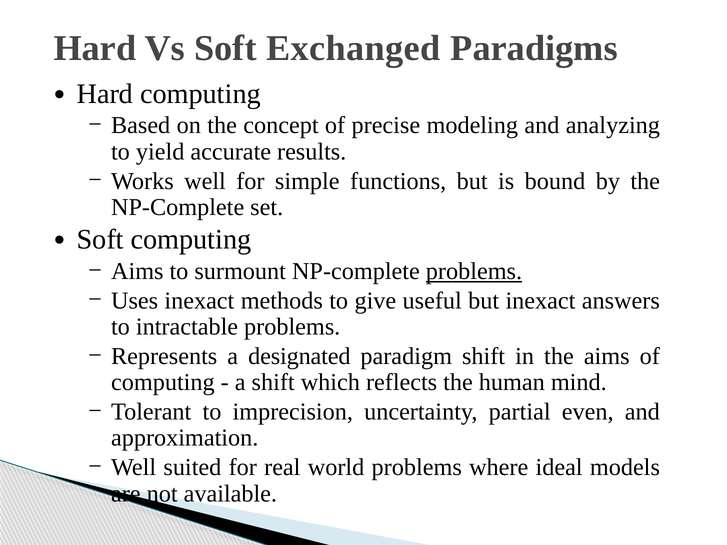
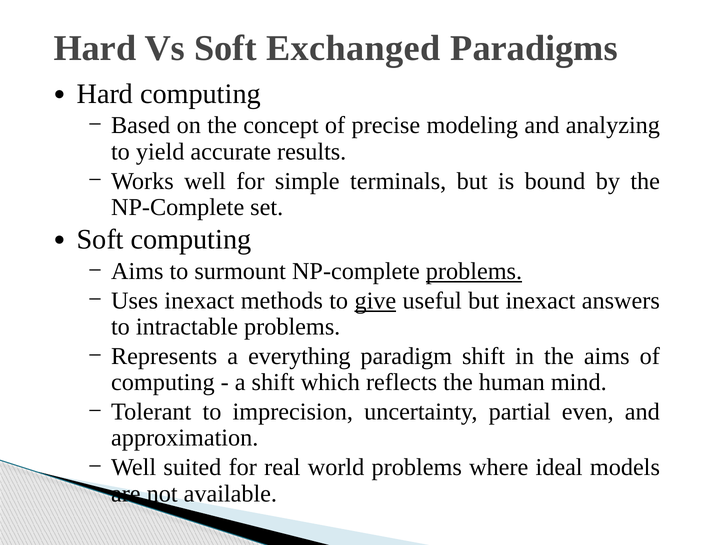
functions: functions -> terminals
give underline: none -> present
designated: designated -> everything
